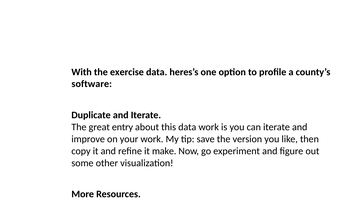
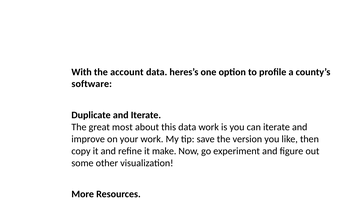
exercise: exercise -> account
entry: entry -> most
